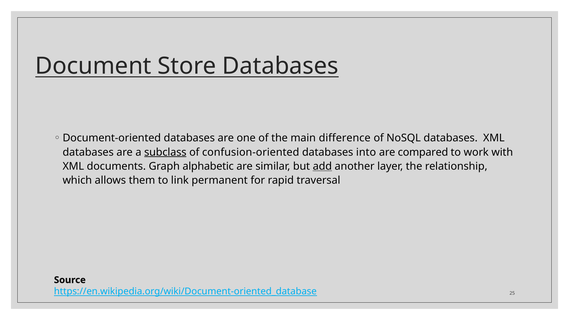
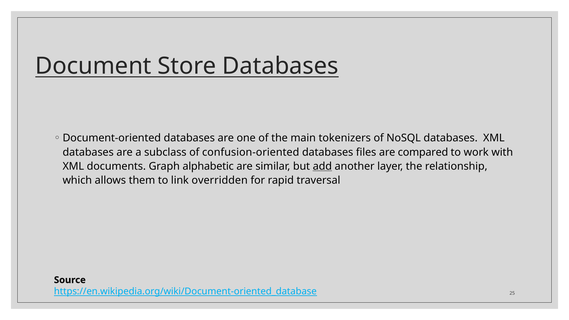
difference: difference -> tokenizers
subclass underline: present -> none
into: into -> files
permanent: permanent -> overridden
